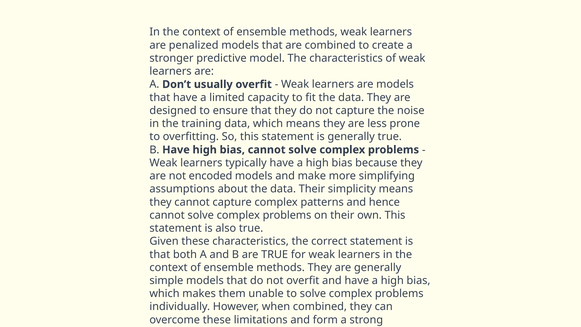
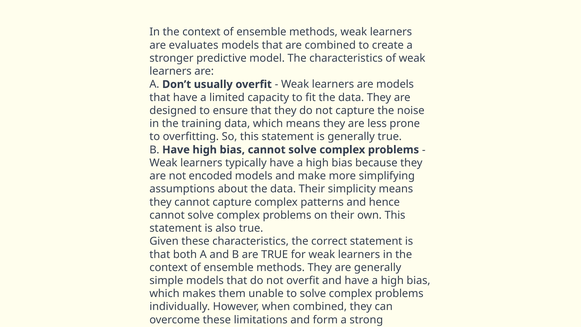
penalized: penalized -> evaluates
